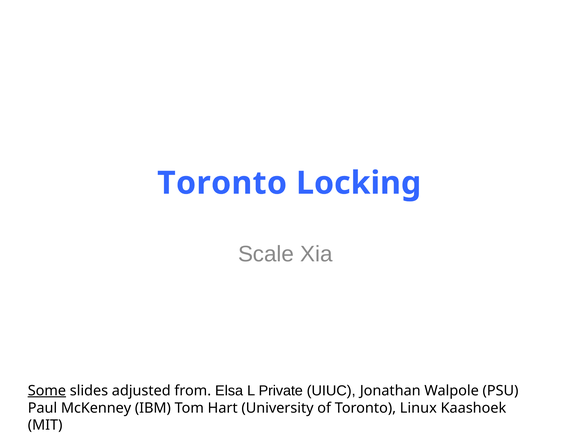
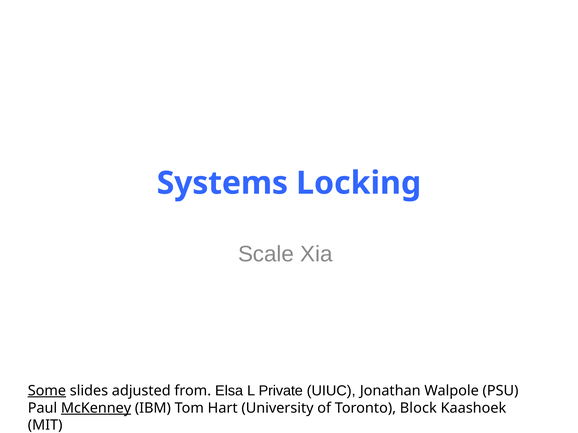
Toronto at (222, 183): Toronto -> Systems
McKenney underline: none -> present
Linux: Linux -> Block
